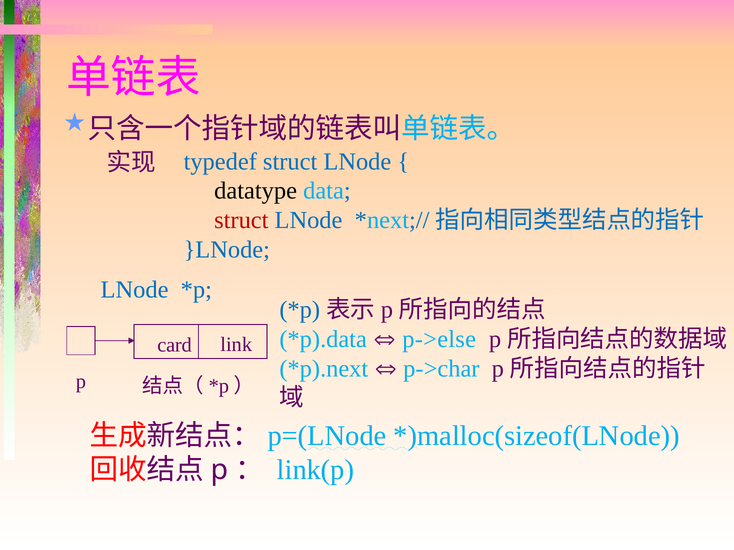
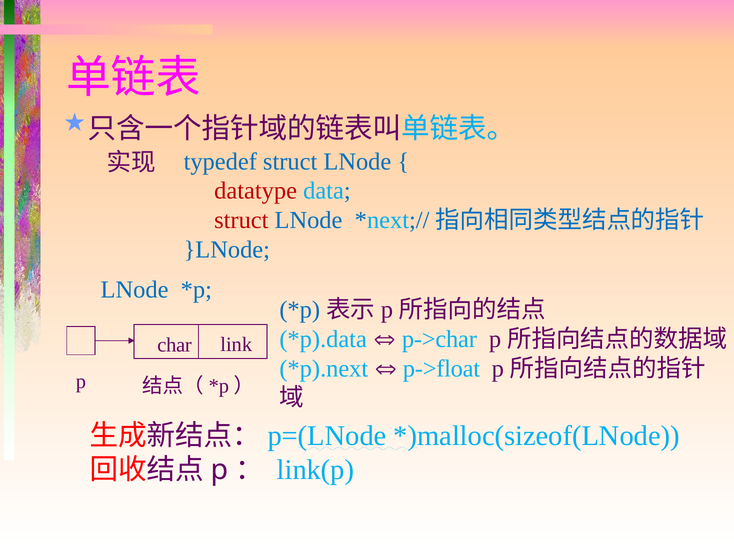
datatype colour: black -> red
p->else: p->else -> p->char
card: card -> char
p->char: p->char -> p->float
